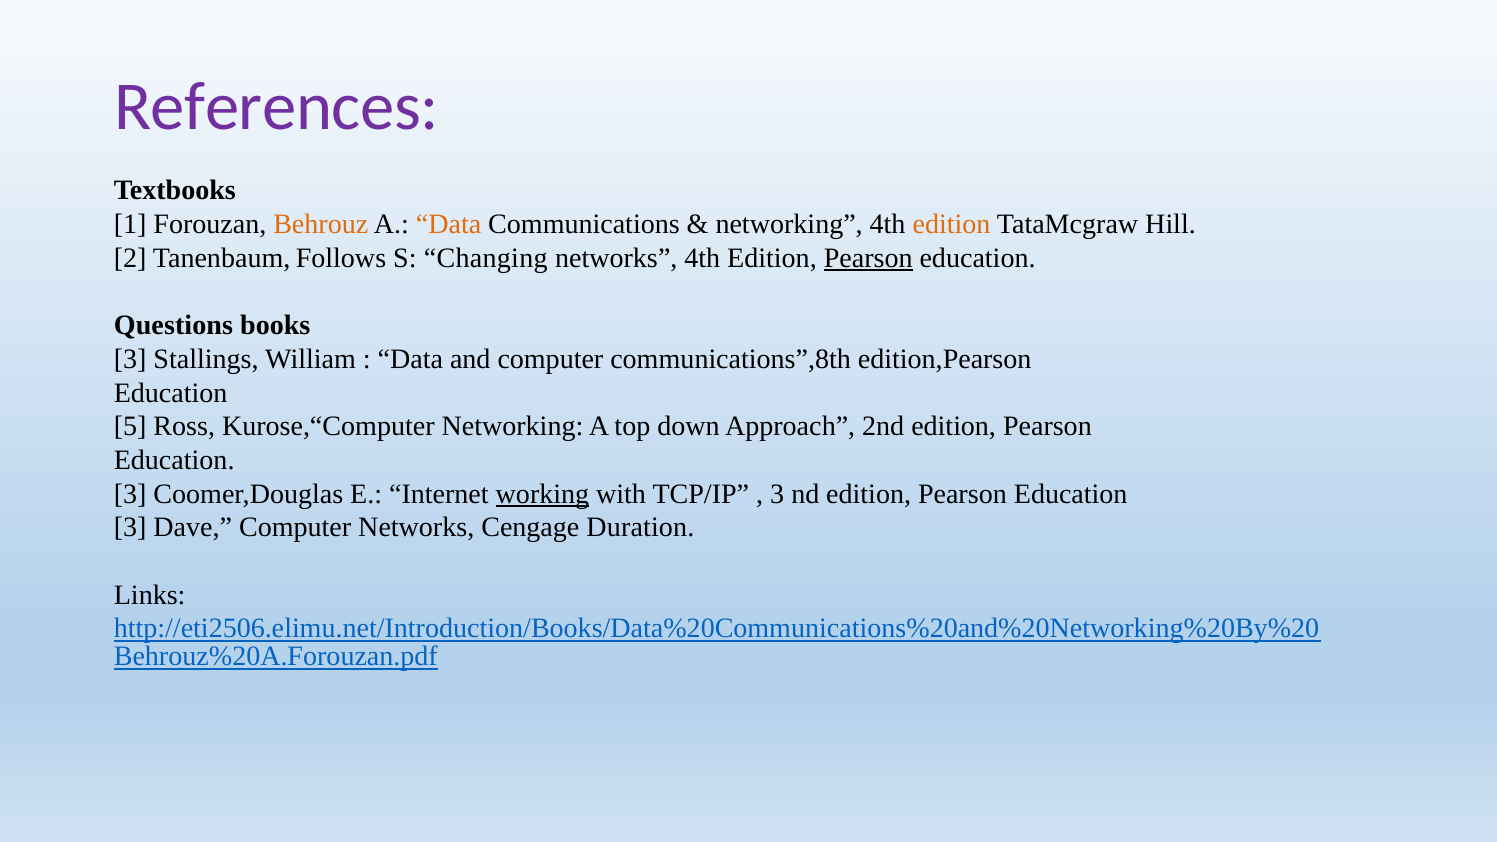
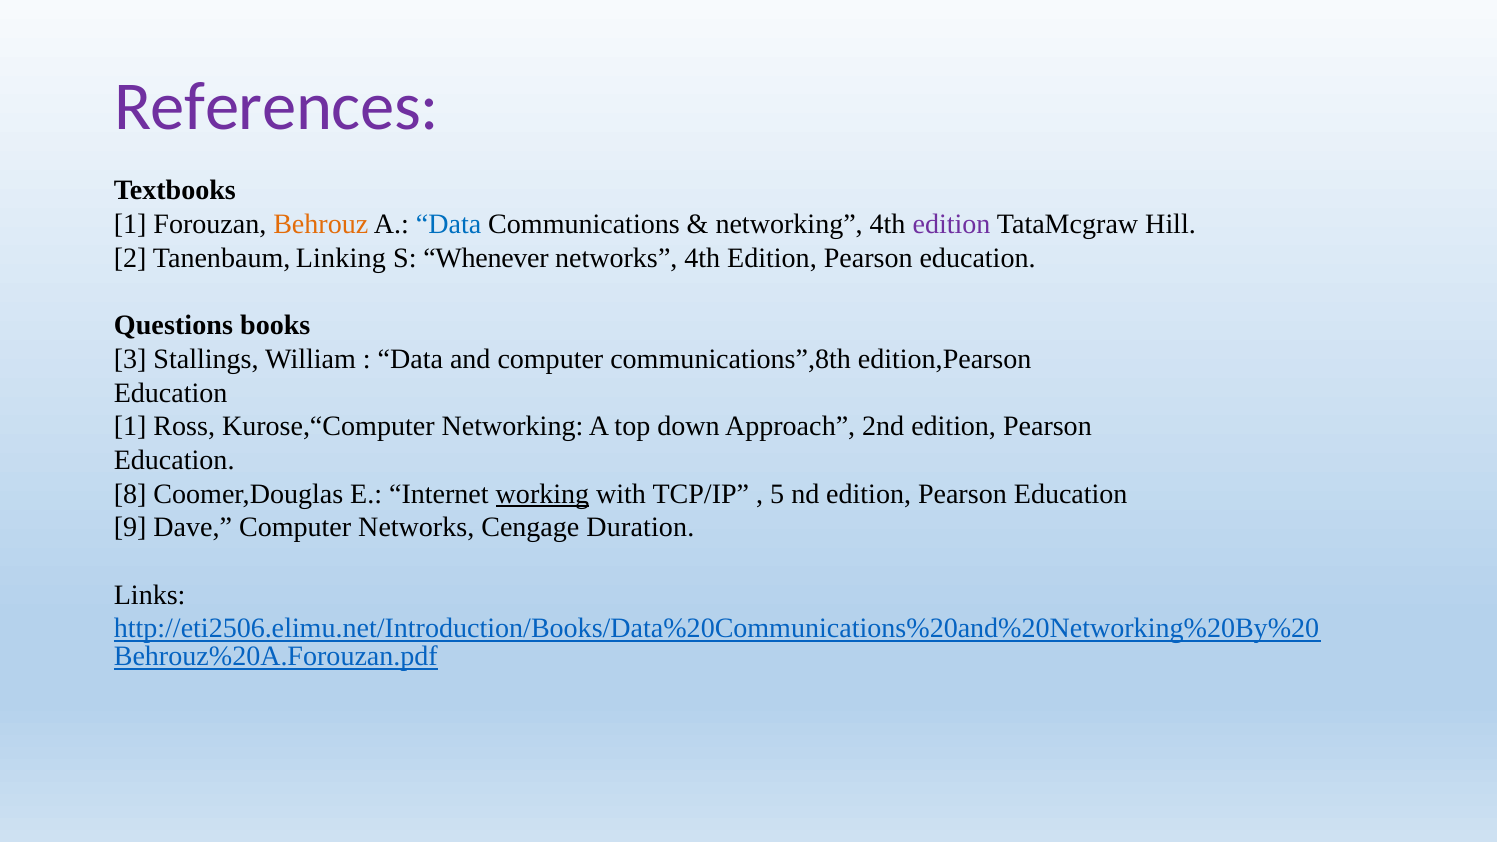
Data at (449, 224) colour: orange -> blue
edition at (951, 224) colour: orange -> purple
Follows: Follows -> Linking
Changing: Changing -> Whenever
Pearson at (868, 258) underline: present -> none
5 at (130, 426): 5 -> 1
3 at (130, 494): 3 -> 8
3 at (777, 494): 3 -> 5
3 at (130, 528): 3 -> 9
